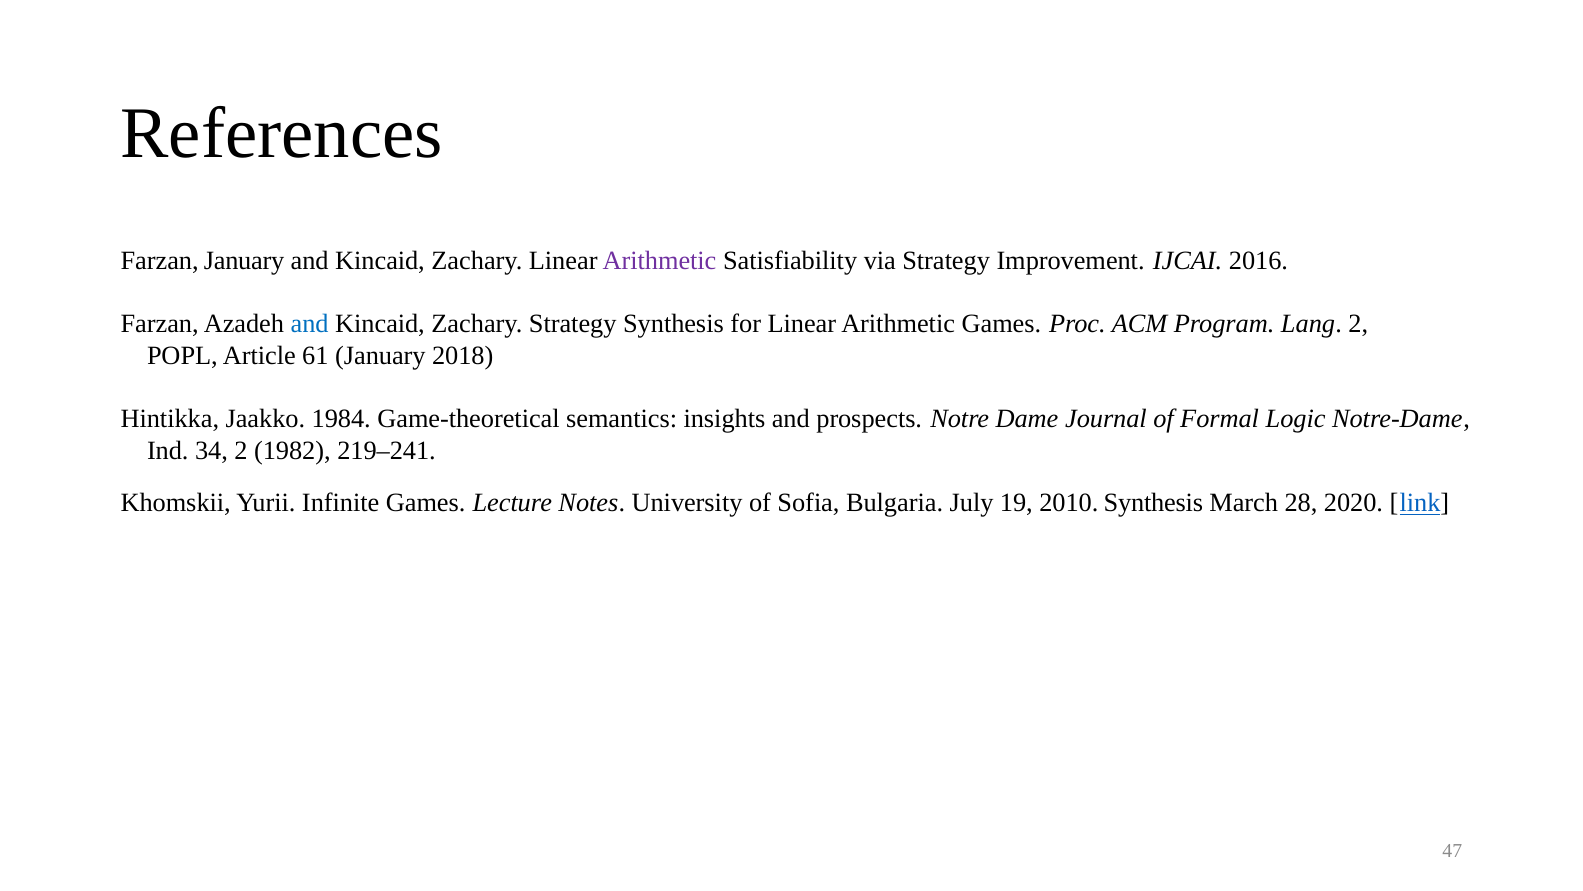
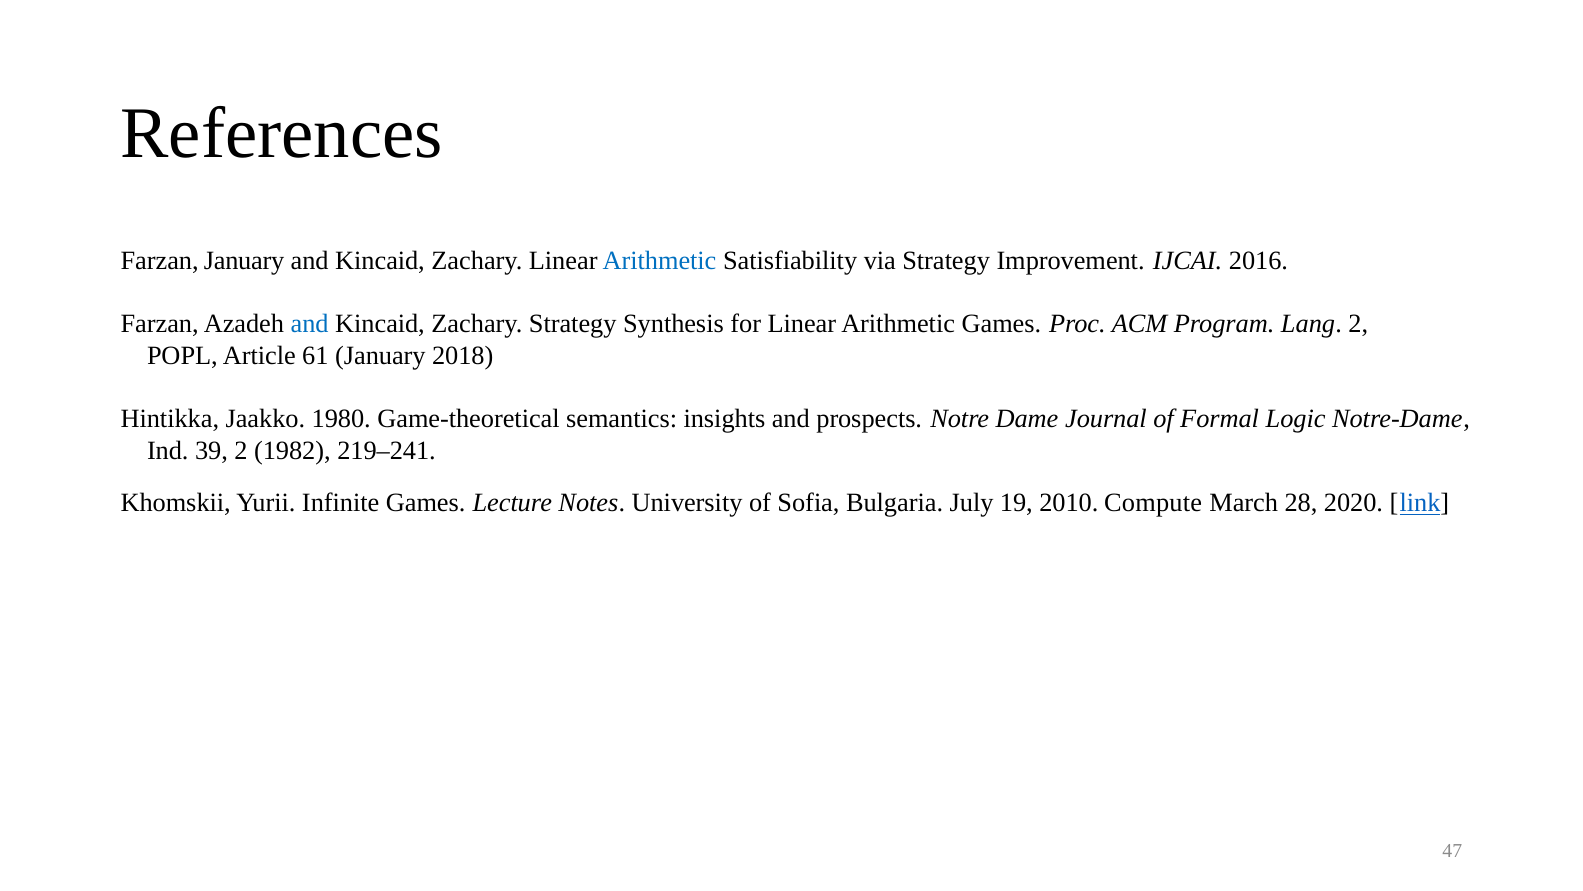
Arithmetic at (660, 261) colour: purple -> blue
1984: 1984 -> 1980
34: 34 -> 39
2010 Synthesis: Synthesis -> Compute
